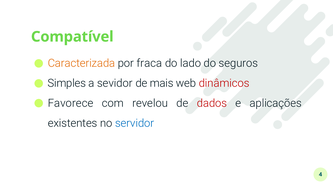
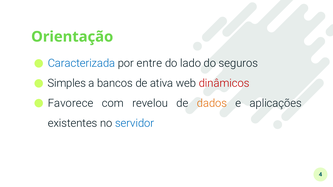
Compatível: Compatível -> Orientação
Caracterizada colour: orange -> blue
fraca: fraca -> entre
sevidor: sevidor -> bancos
mais: mais -> ativa
dados colour: red -> orange
